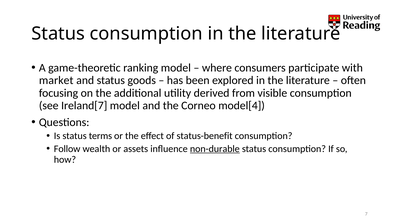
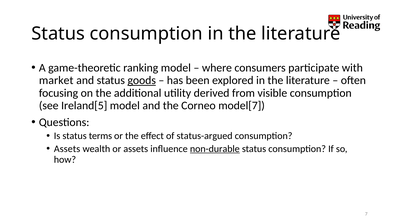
goods underline: none -> present
Ireland[7: Ireland[7 -> Ireland[5
model[4: model[4 -> model[7
status-benefit: status-benefit -> status-argued
Follow at (67, 149): Follow -> Assets
